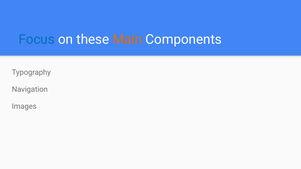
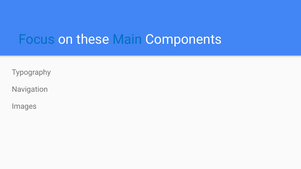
Main colour: orange -> blue
